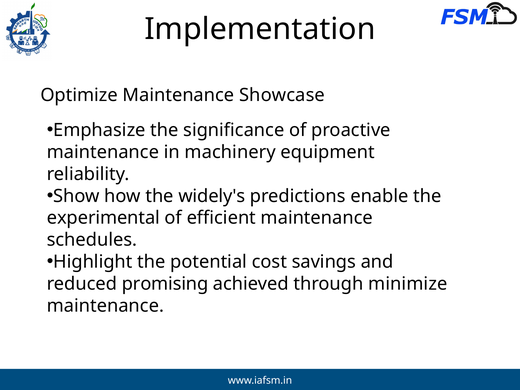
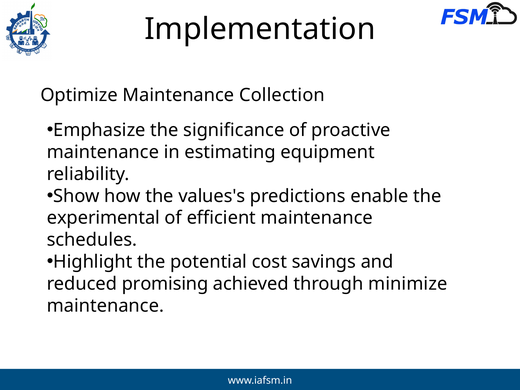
Showcase: Showcase -> Collection
machinery: machinery -> estimating
widely's: widely's -> values's
